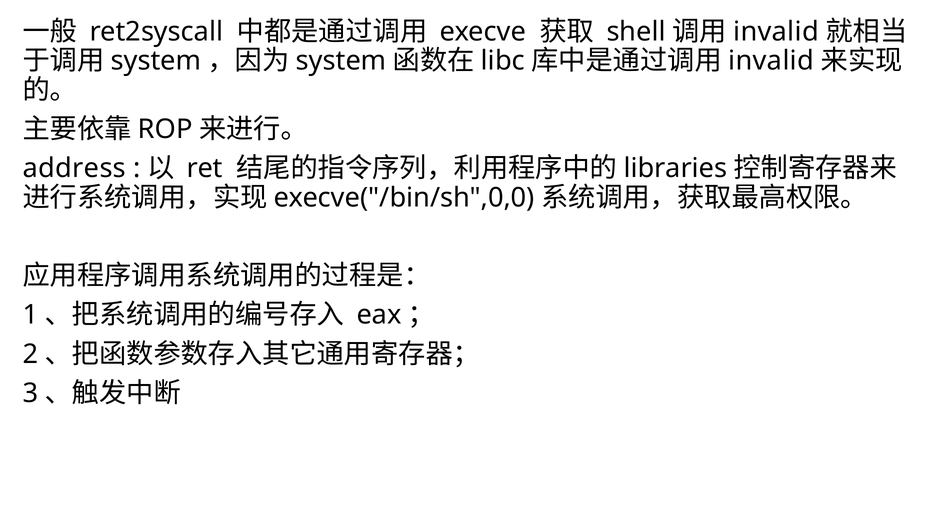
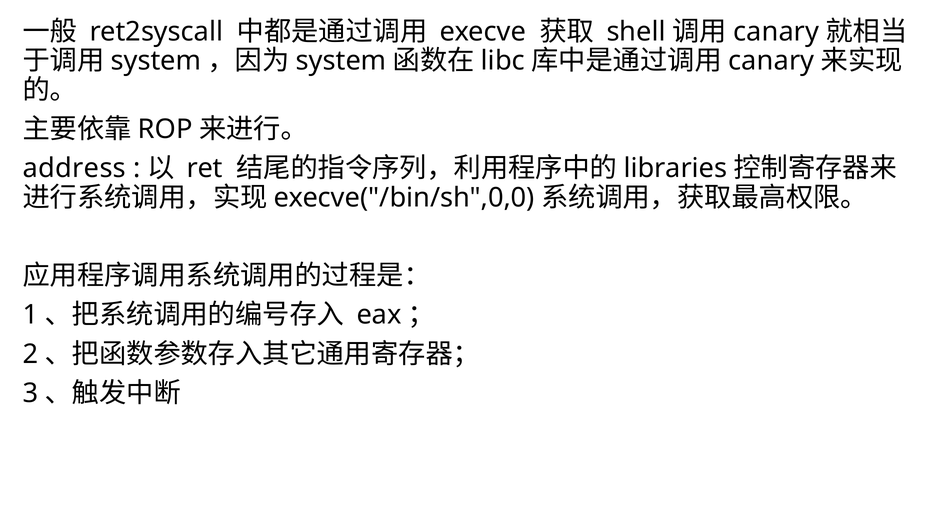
invalid at (776, 32): invalid -> canary
invalid at (771, 61): invalid -> canary
